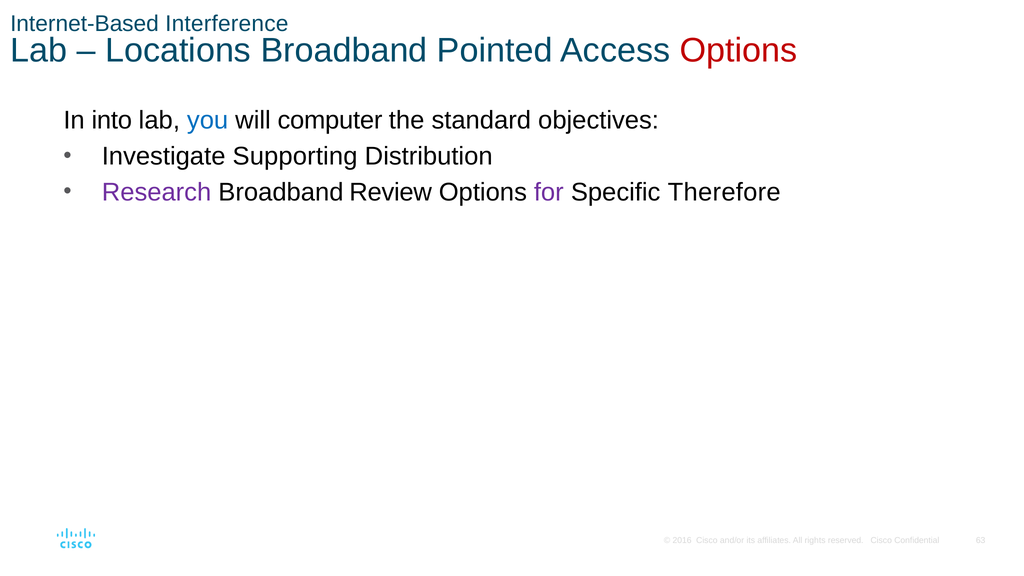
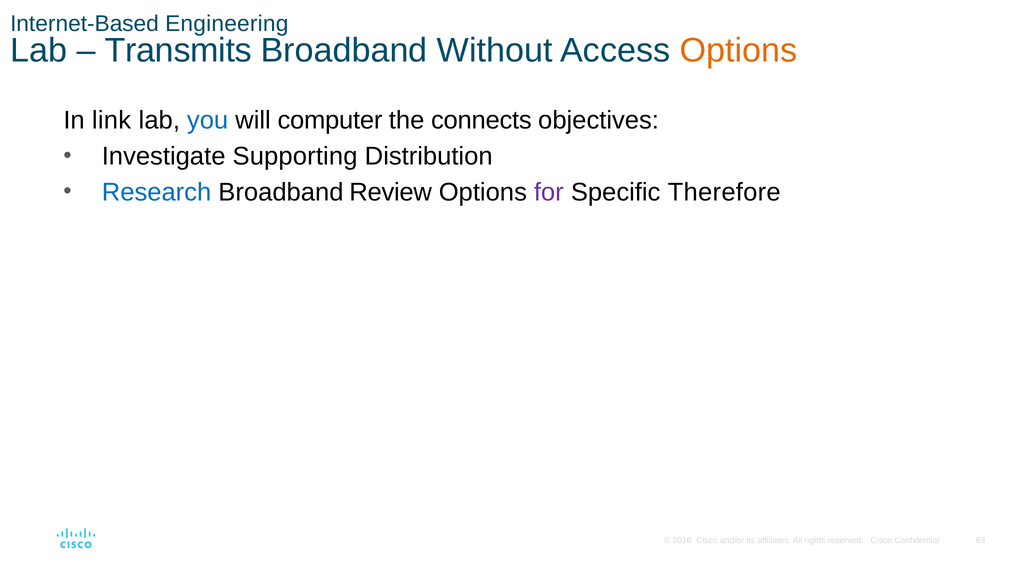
Interference: Interference -> Engineering
Locations: Locations -> Transmits
Pointed: Pointed -> Without
Options at (739, 50) colour: red -> orange
into: into -> link
standard: standard -> connects
Research colour: purple -> blue
